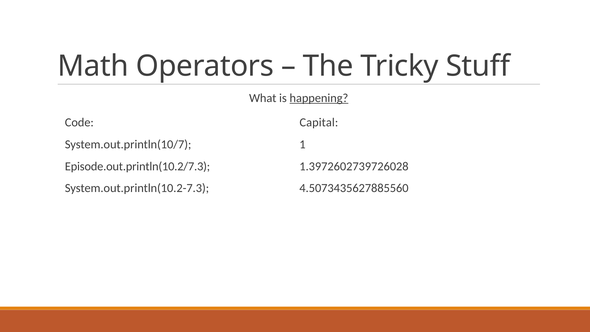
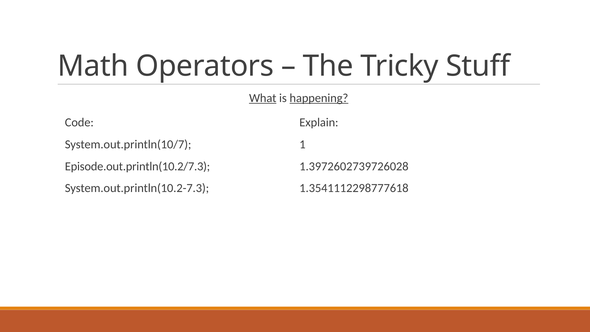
What underline: none -> present
Capital: Capital -> Explain
4.5073435627885560: 4.5073435627885560 -> 1.3541112298777618
